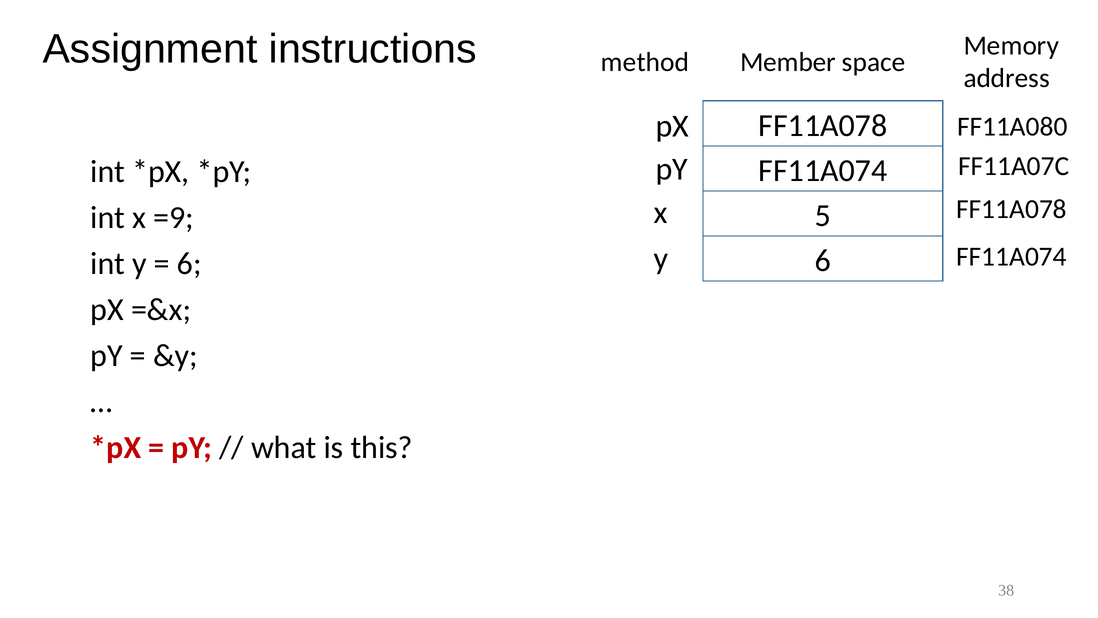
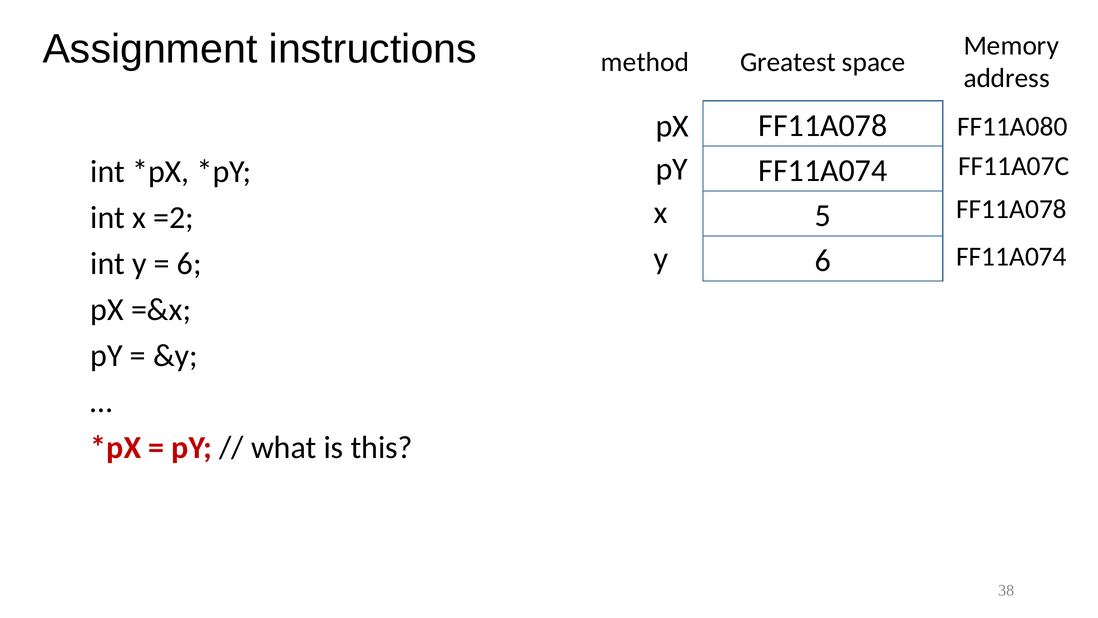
Member: Member -> Greatest
=9: =9 -> =2
